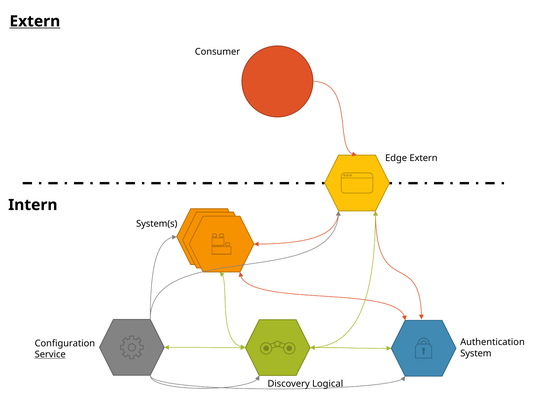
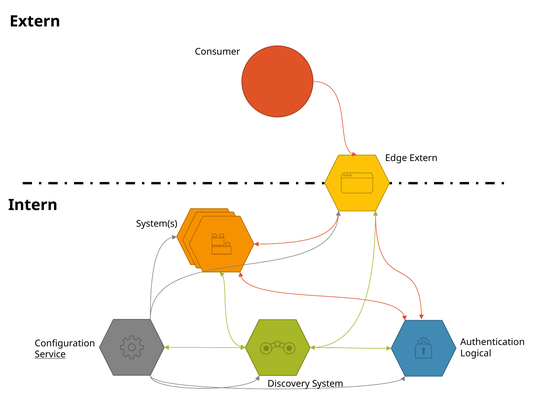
Extern at (35, 21) underline: present -> none
System: System -> Logical
Logical: Logical -> System
